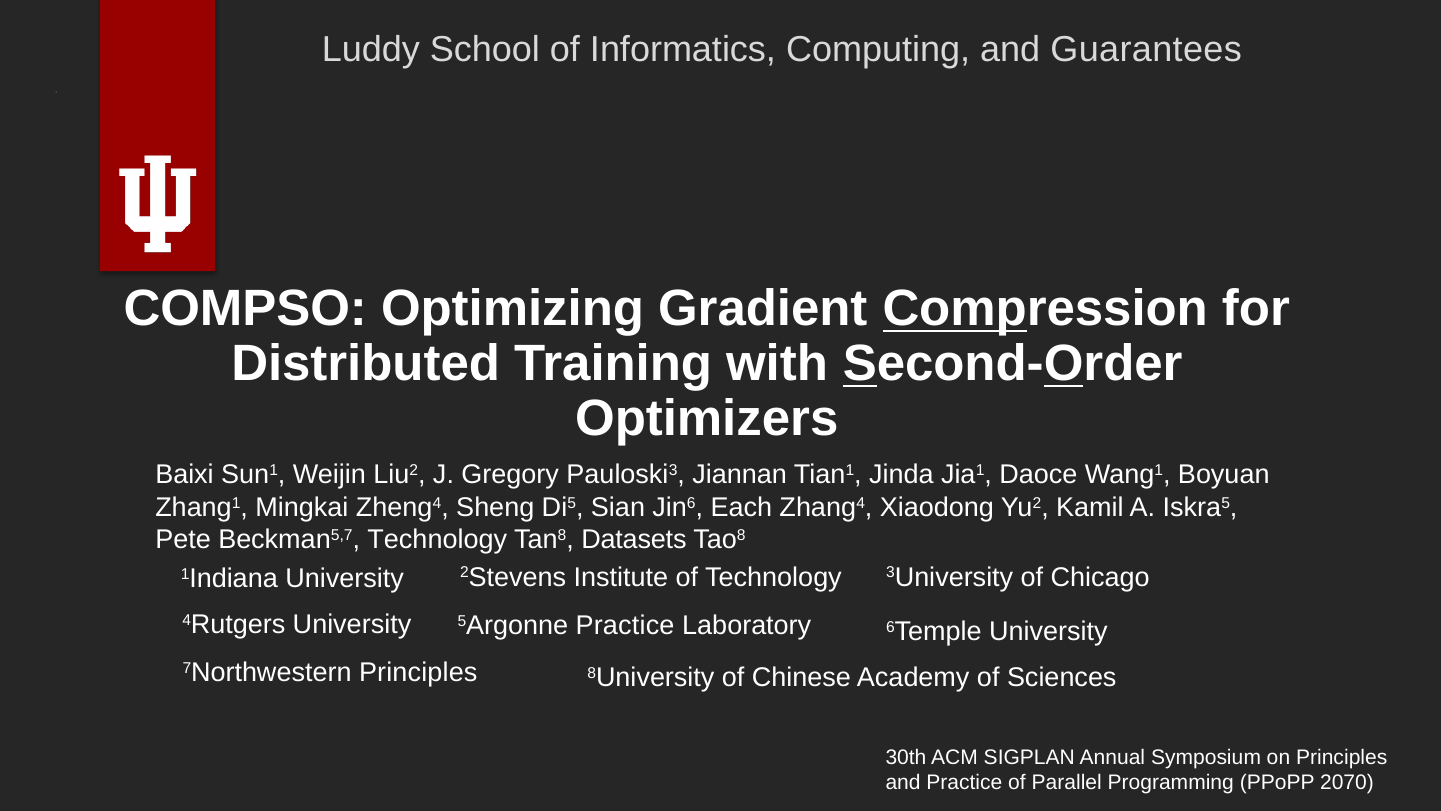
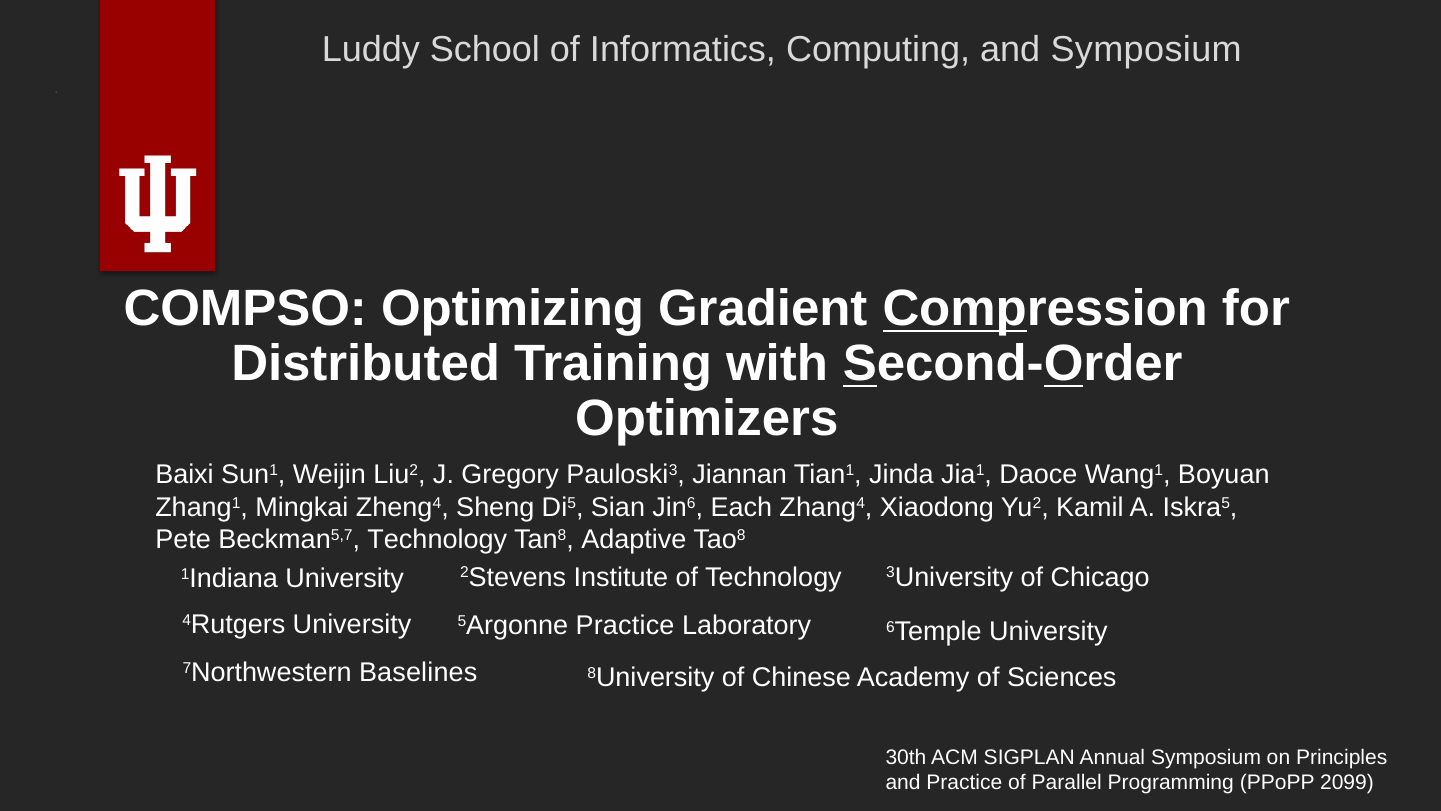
and Guarantees: Guarantees -> Symposium
Datasets: Datasets -> Adaptive
7Northwestern Principles: Principles -> Baselines
2070: 2070 -> 2099
